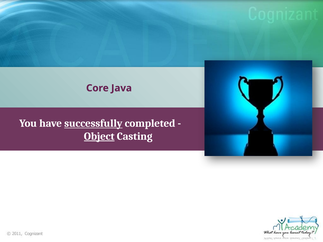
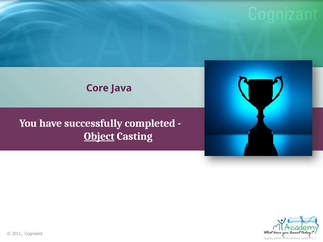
successfully underline: present -> none
